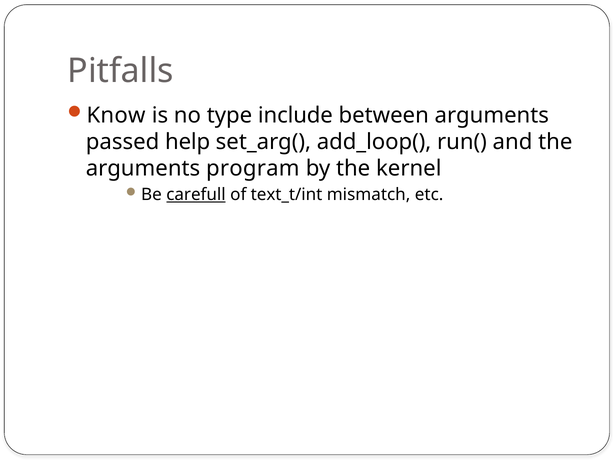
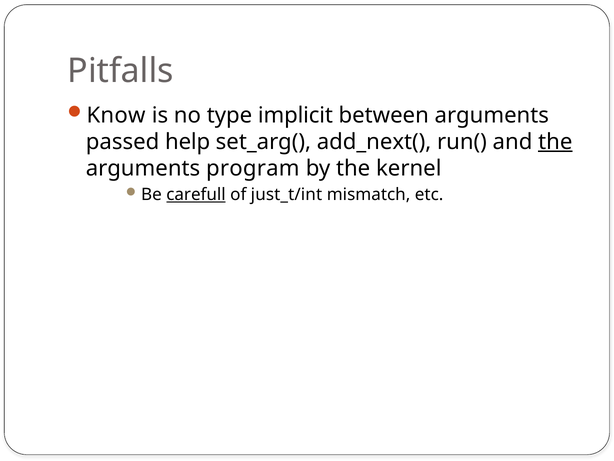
include: include -> implicit
add_loop(: add_loop( -> add_next(
the at (555, 142) underline: none -> present
text_t/int: text_t/int -> just_t/int
